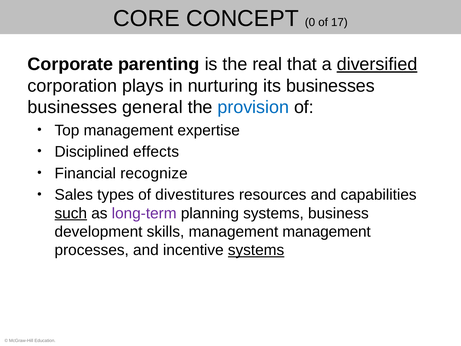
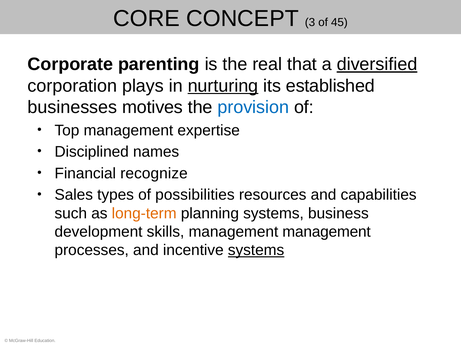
0: 0 -> 3
17: 17 -> 45
nurturing underline: none -> present
its businesses: businesses -> established
general: general -> motives
effects: effects -> names
divestitures: divestitures -> possibilities
such underline: present -> none
long-term colour: purple -> orange
